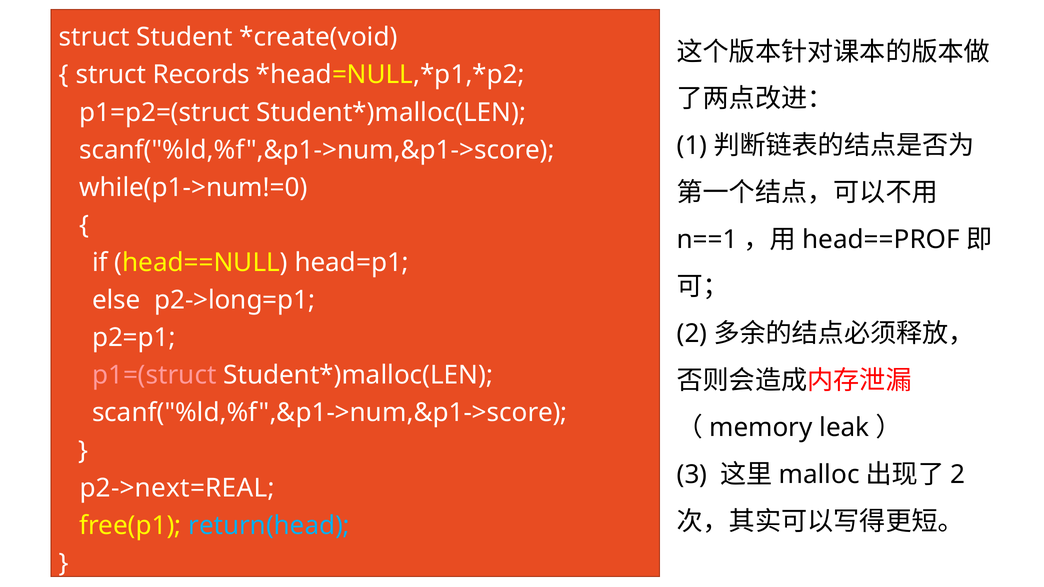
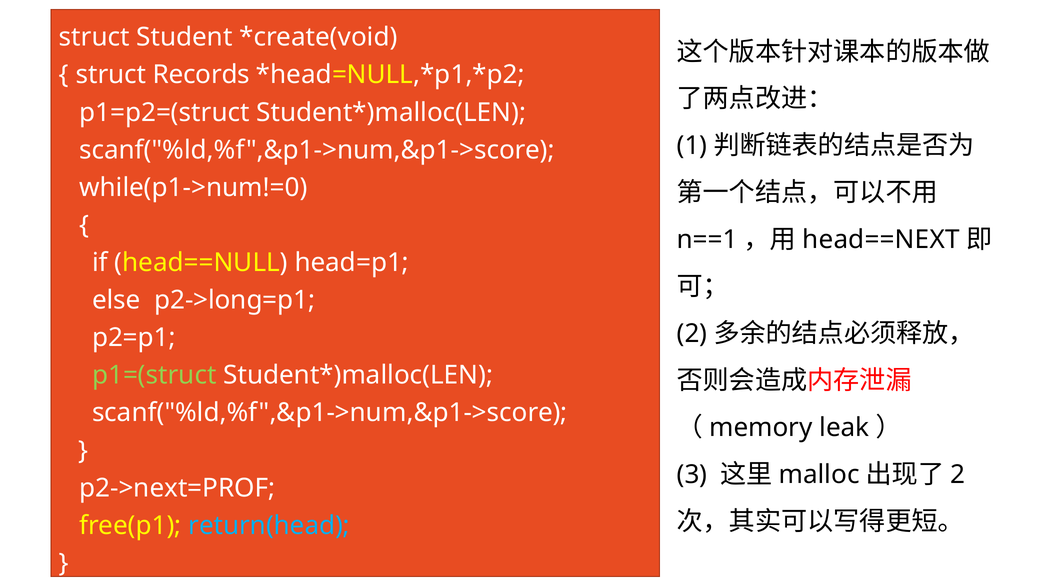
head==PROF: head==PROF -> head==NEXT
p1=(struct colour: pink -> light green
p2->next=REAL: p2->next=REAL -> p2->next=PROF
